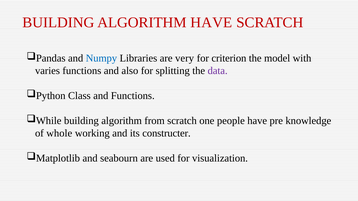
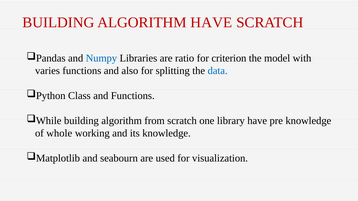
very: very -> ratio
data colour: purple -> blue
people: people -> library
its constructer: constructer -> knowledge
